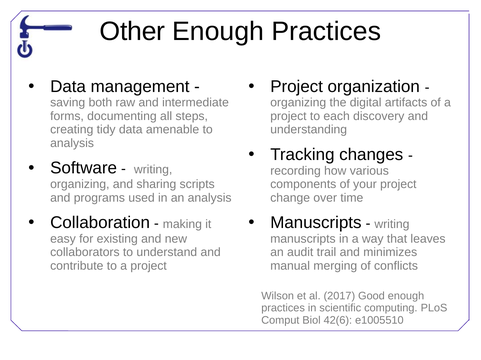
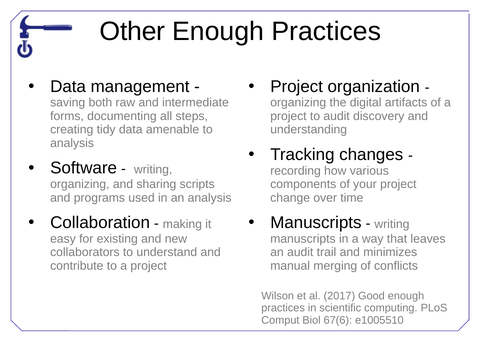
to each: each -> audit
42(6: 42(6 -> 67(6
